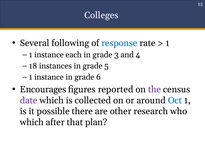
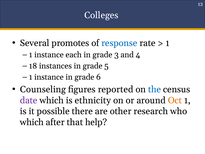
following: following -> promotes
Encourages: Encourages -> Counseling
the colour: purple -> blue
collected: collected -> ethnicity
Oct colour: blue -> orange
plan: plan -> help
